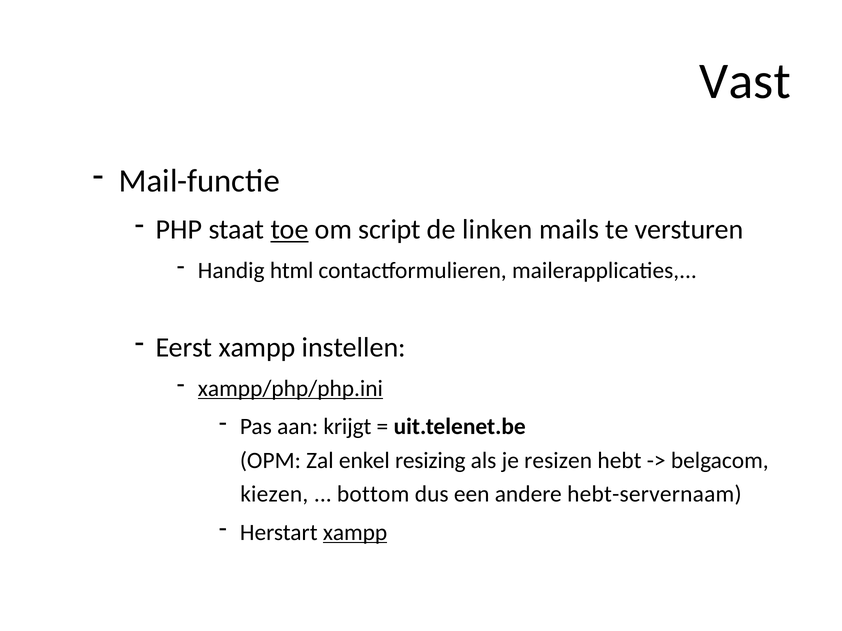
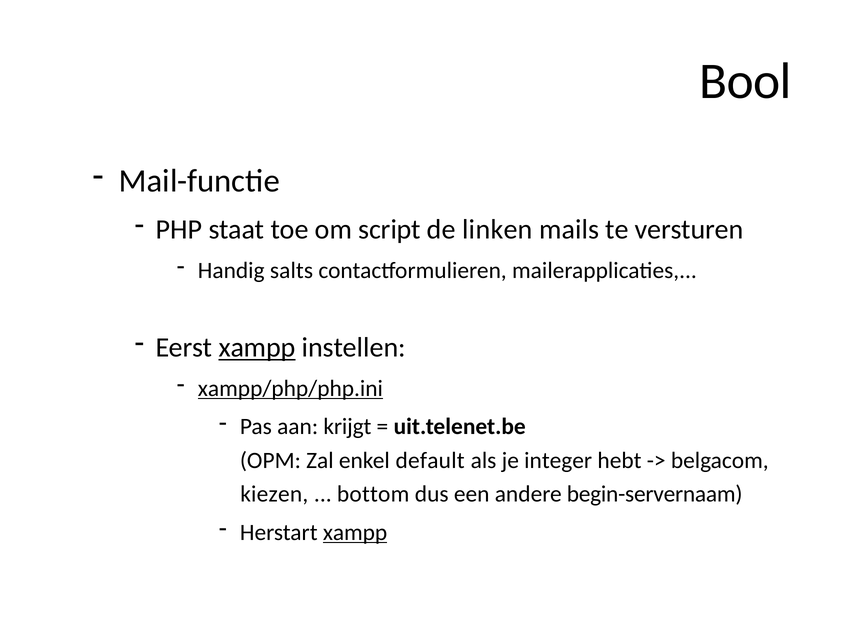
Vast: Vast -> Bool
toe underline: present -> none
html: html -> salts
xampp at (257, 348) underline: none -> present
resizing: resizing -> default
resizen: resizen -> integer
hebt-servernaam: hebt-servernaam -> begin-servernaam
